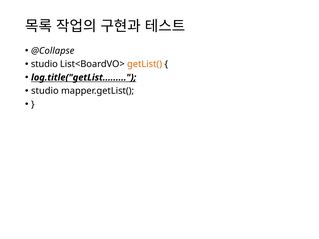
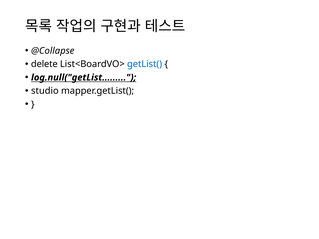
studio at (44, 64): studio -> delete
getList( colour: orange -> blue
log.title("getList: log.title("getList -> log.null("getList
